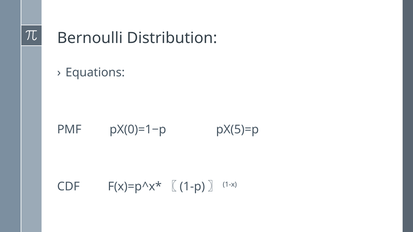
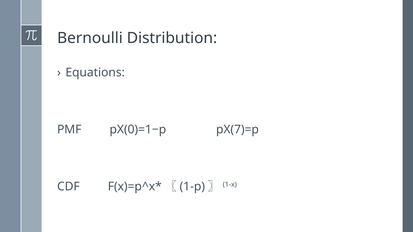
pX(5)=p: pX(5)=p -> pX(7)=p
